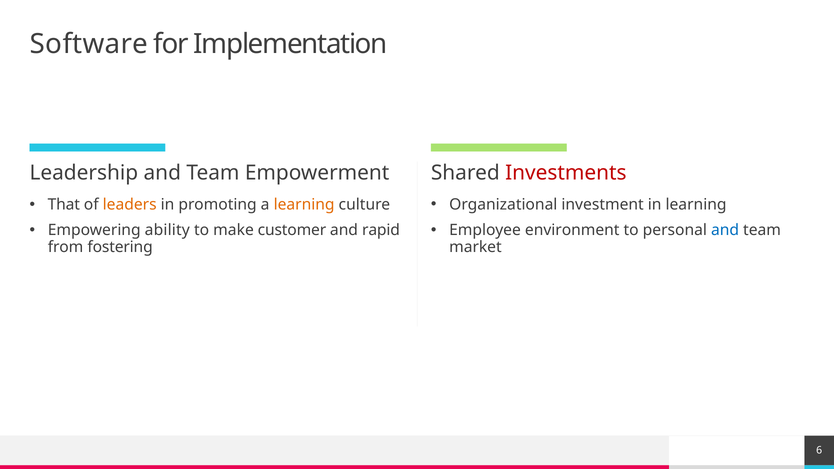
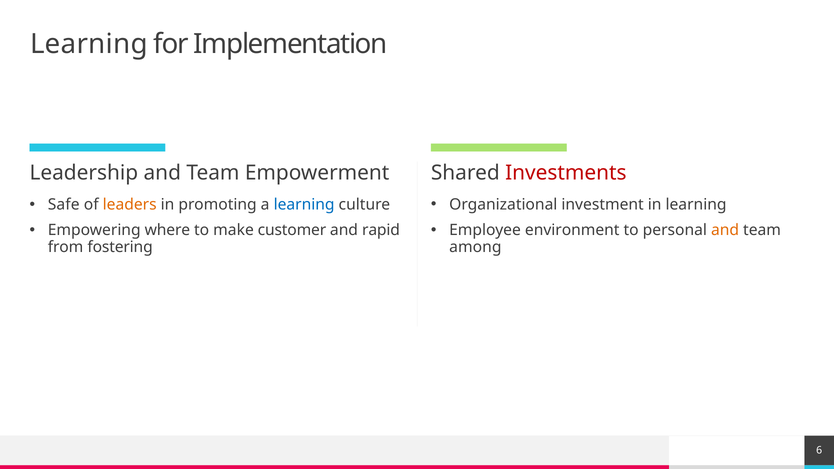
Software at (89, 44): Software -> Learning
That: That -> Safe
learning at (304, 205) colour: orange -> blue
and at (725, 230) colour: blue -> orange
ability: ability -> where
market: market -> among
